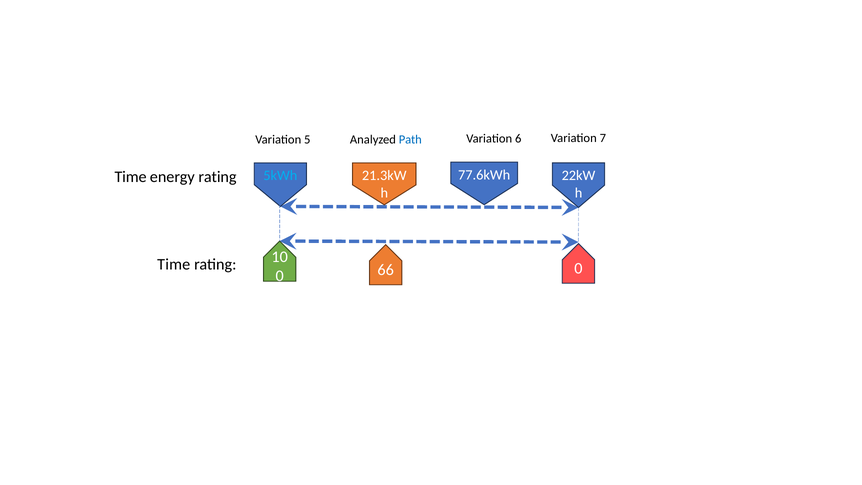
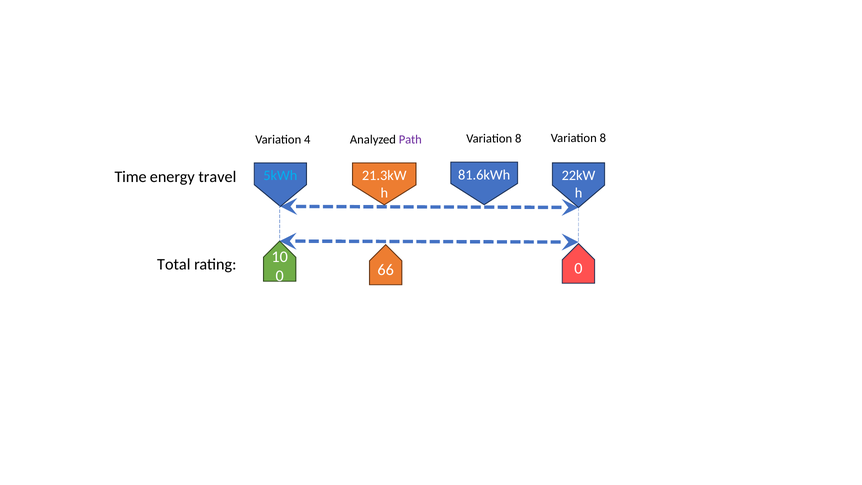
5: 5 -> 4
Path colour: blue -> purple
6 at (518, 138): 6 -> 8
7 at (603, 138): 7 -> 8
77.6kWh: 77.6kWh -> 81.6kWh
energy rating: rating -> travel
Time at (174, 264): Time -> Total
